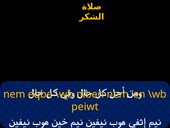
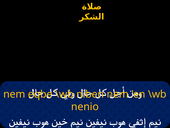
peiwt: peiwt -> nenio
